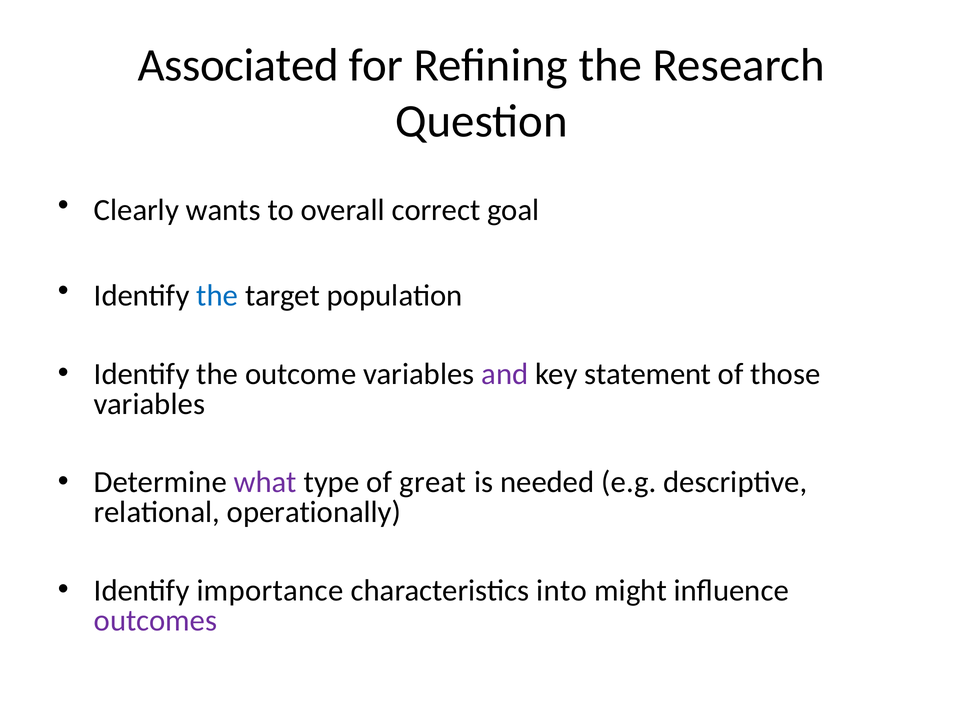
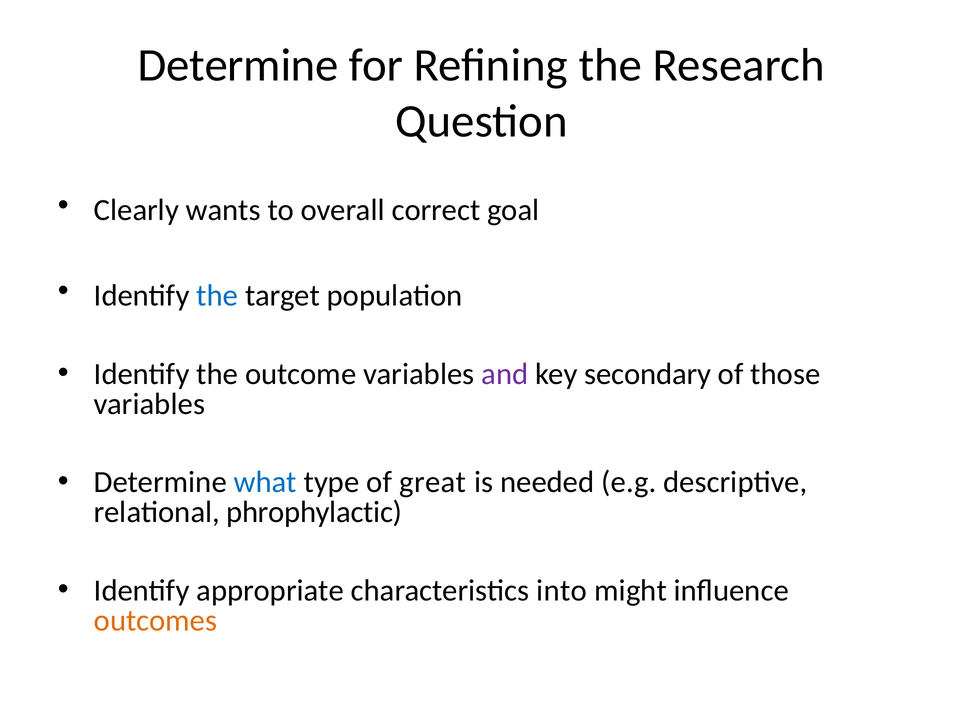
Associated at (238, 65): Associated -> Determine
statement: statement -> secondary
what colour: purple -> blue
operationally: operationally -> phrophylactic
importance: importance -> appropriate
outcomes colour: purple -> orange
